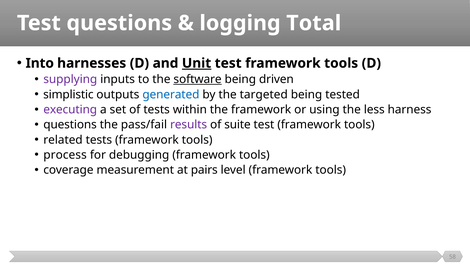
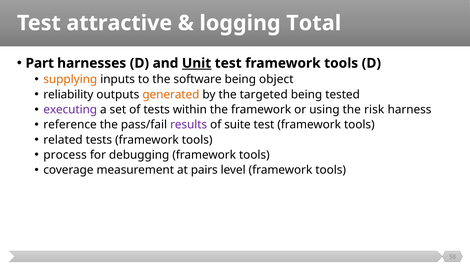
Test questions: questions -> attractive
Into: Into -> Part
supplying colour: purple -> orange
software underline: present -> none
driven: driven -> object
simplistic: simplistic -> reliability
generated colour: blue -> orange
less: less -> risk
questions at (70, 125): questions -> reference
